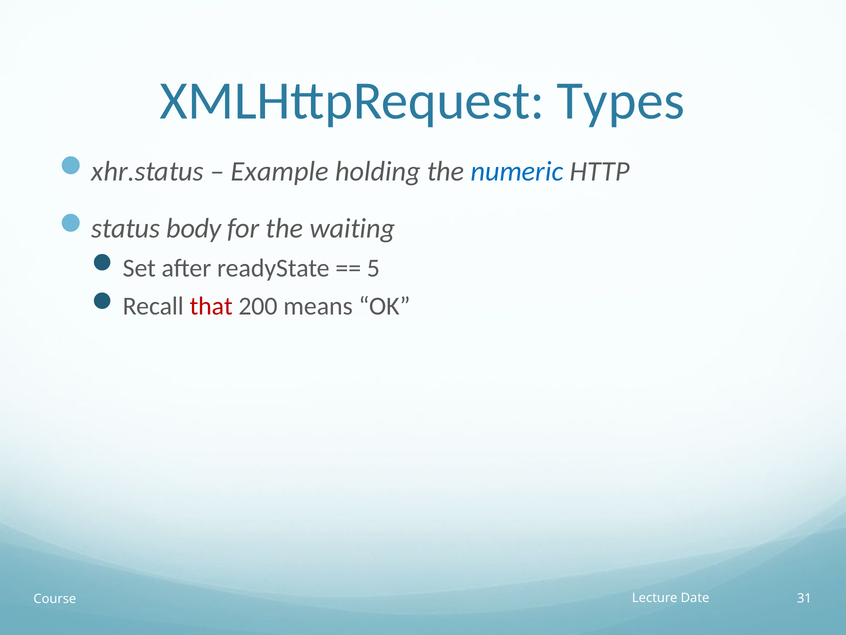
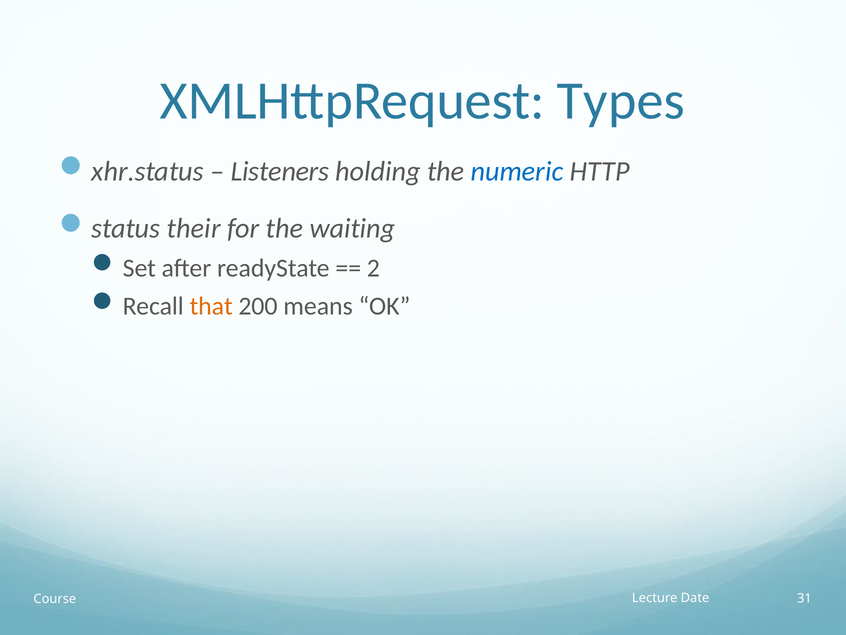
Example: Example -> Listeners
body: body -> their
5: 5 -> 2
that colour: red -> orange
